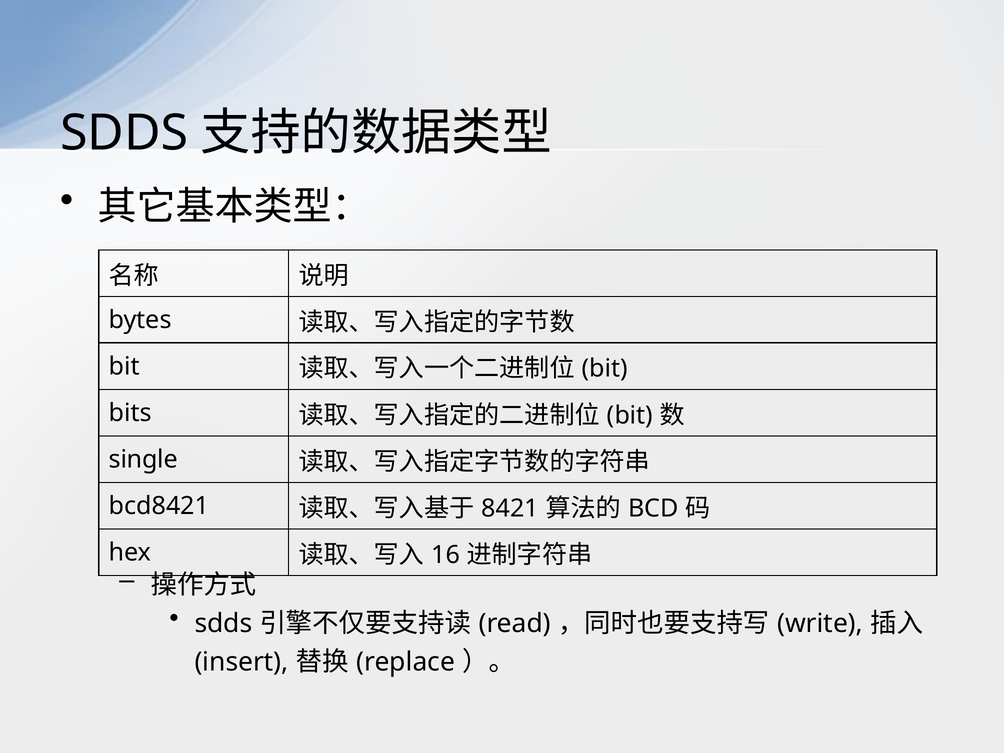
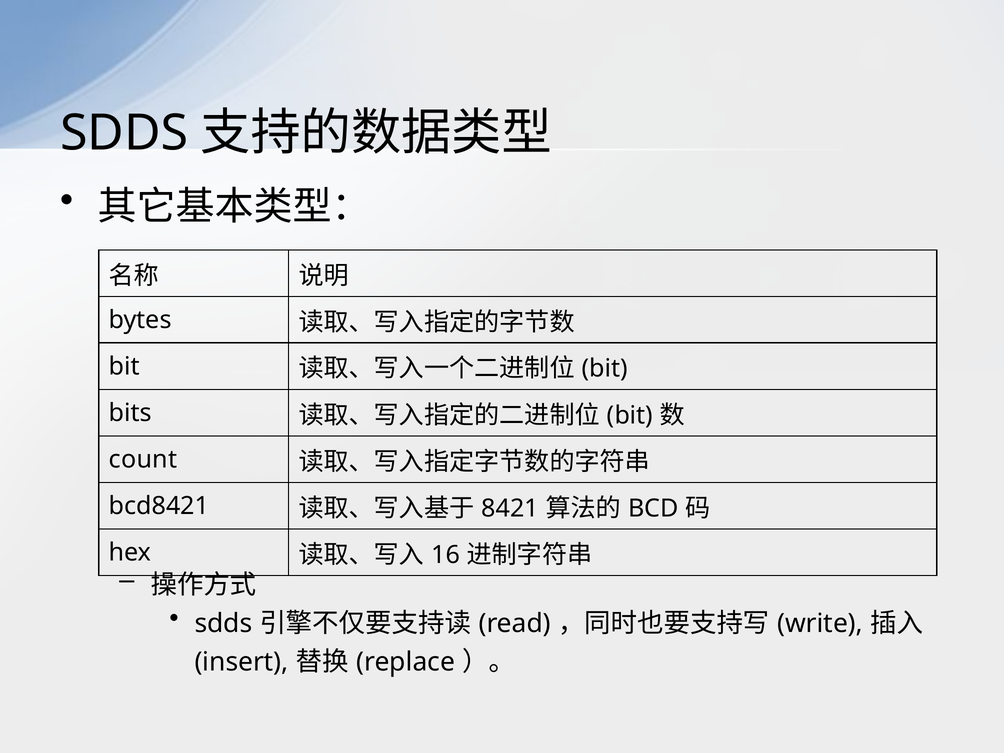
single: single -> count
